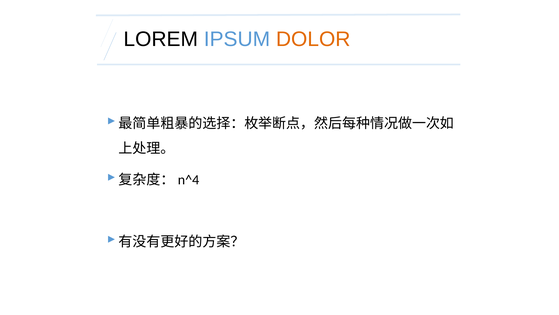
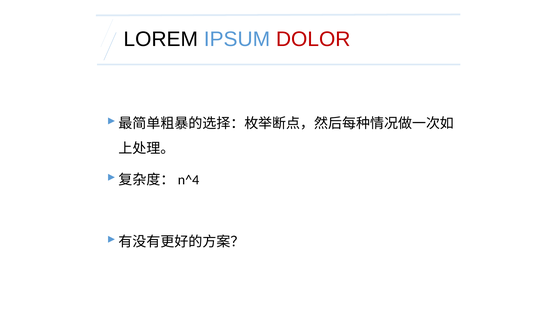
DOLOR colour: orange -> red
